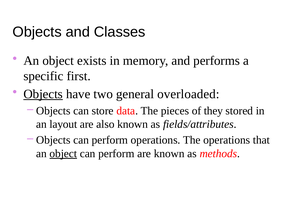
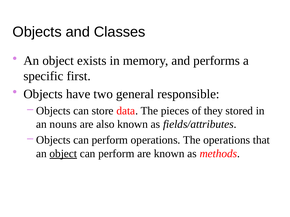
Objects at (43, 94) underline: present -> none
overloaded: overloaded -> responsible
layout: layout -> nouns
